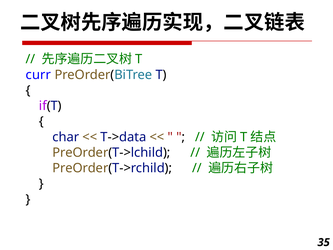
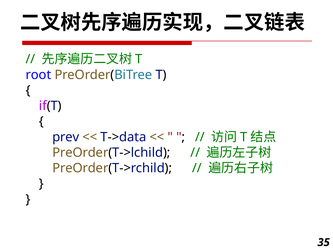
curr: curr -> root
char: char -> prev
